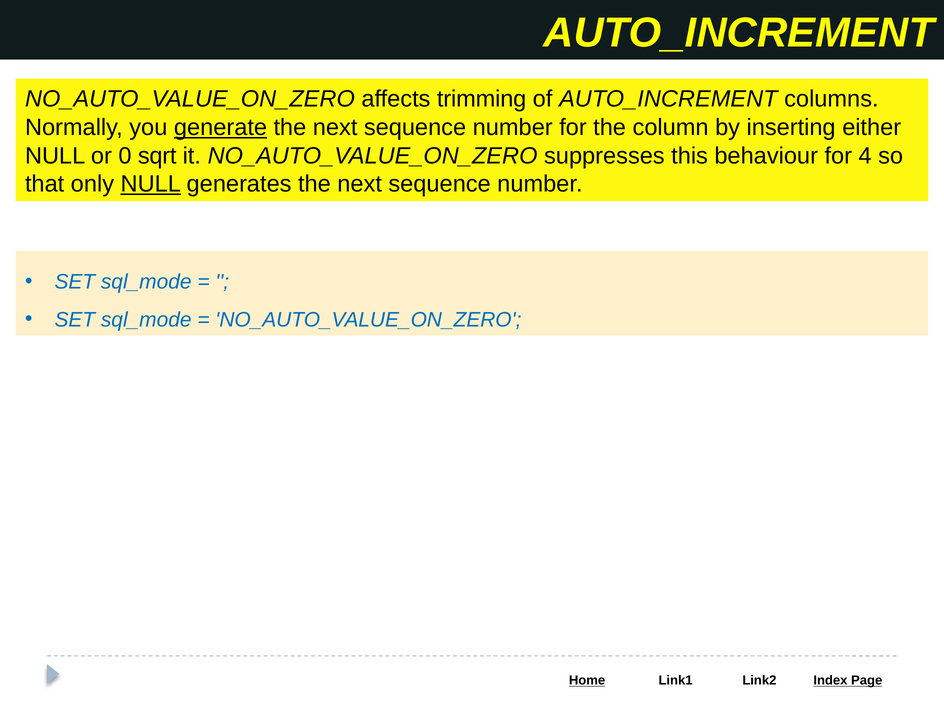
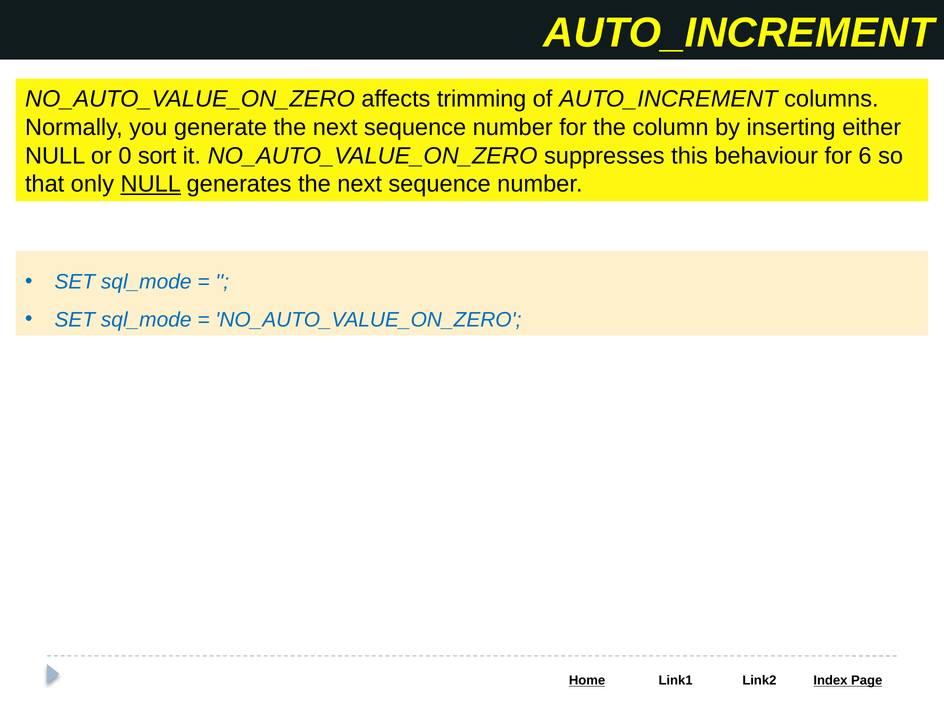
generate underline: present -> none
sqrt: sqrt -> sort
4: 4 -> 6
